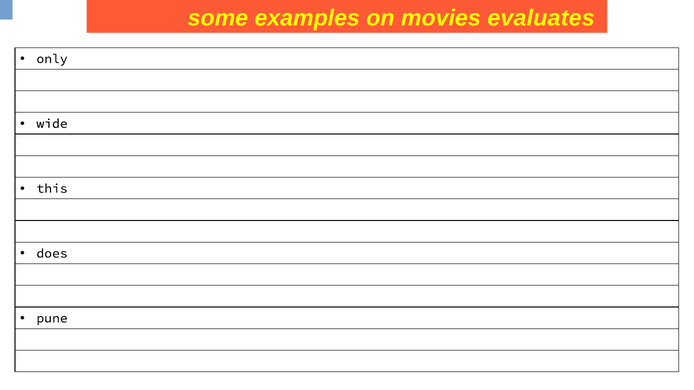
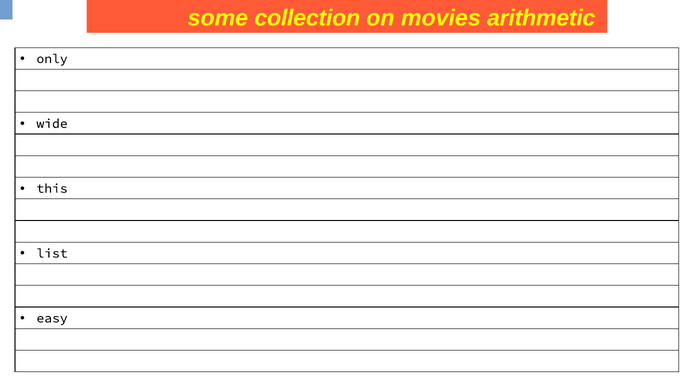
examples: examples -> collection
evaluates: evaluates -> arithmetic
does: does -> list
pune: pune -> easy
